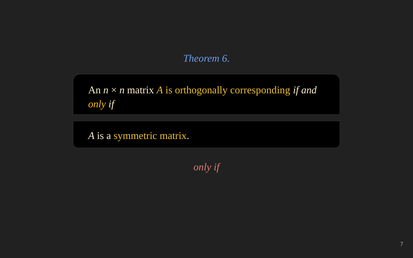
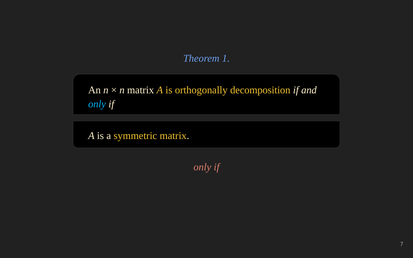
6: 6 -> 1
corresponding: corresponding -> decomposition
only at (97, 104) colour: yellow -> light blue
